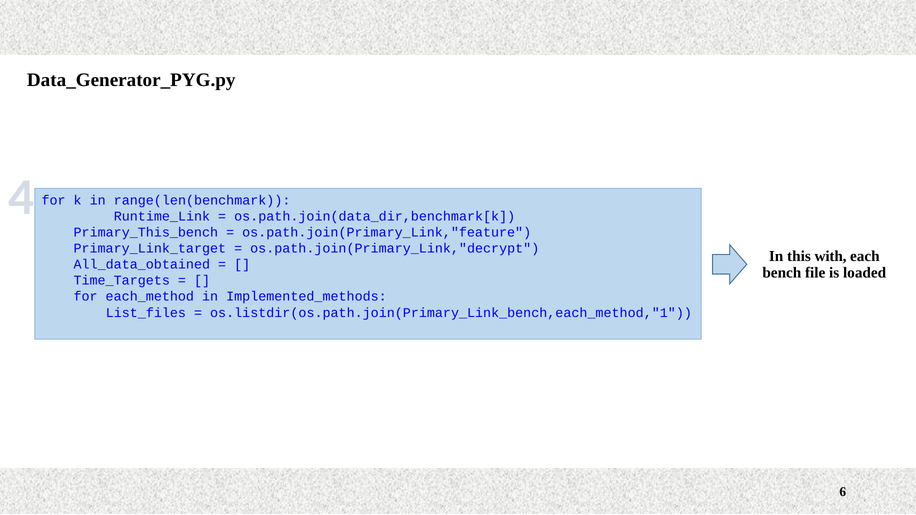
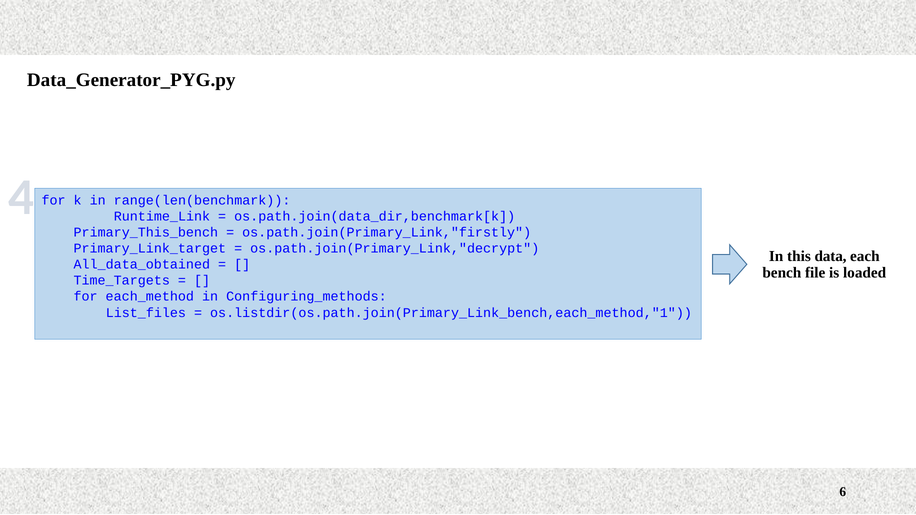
os.path.join(Primary_Link,"feature: os.path.join(Primary_Link,"feature -> os.path.join(Primary_Link,"firstly
with: with -> data
Implemented_methods: Implemented_methods -> Configuring_methods
